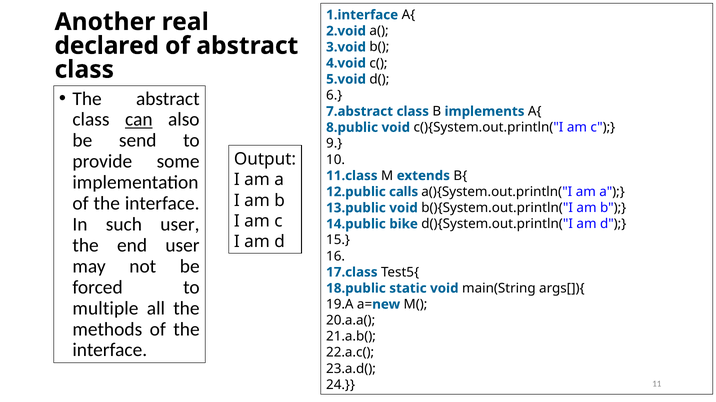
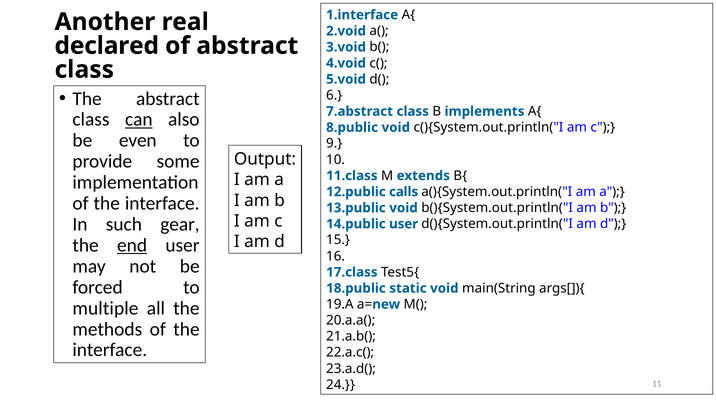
send: send -> even
such user: user -> gear
bike at (404, 224): bike -> user
end underline: none -> present
